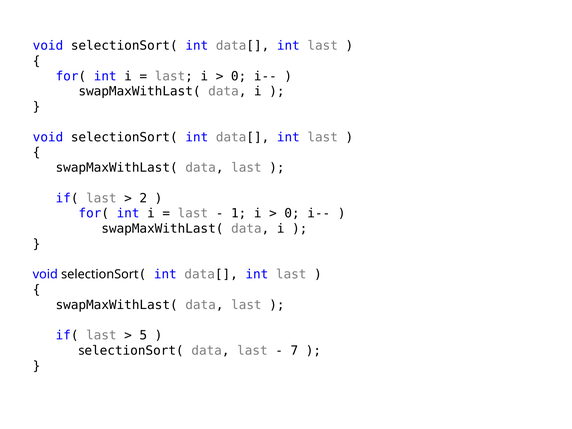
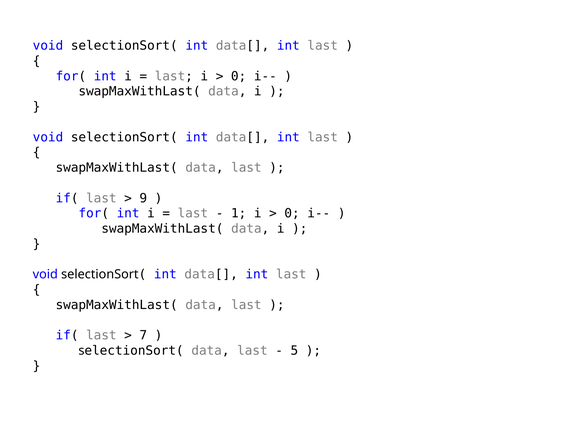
2: 2 -> 9
5: 5 -> 7
7: 7 -> 5
